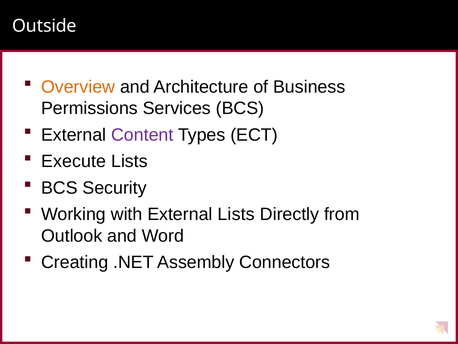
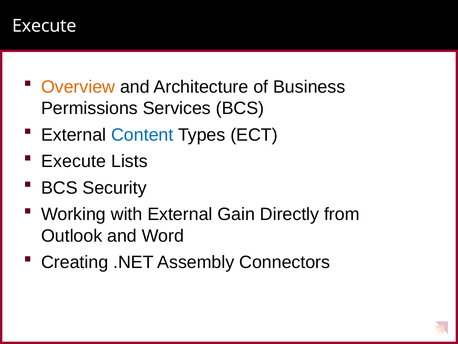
Outside at (44, 26): Outside -> Execute
Content colour: purple -> blue
External Lists: Lists -> Gain
